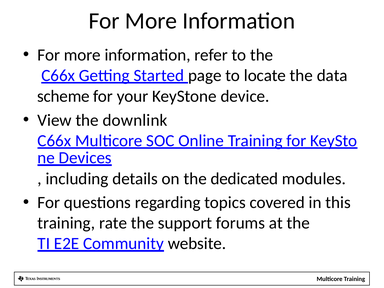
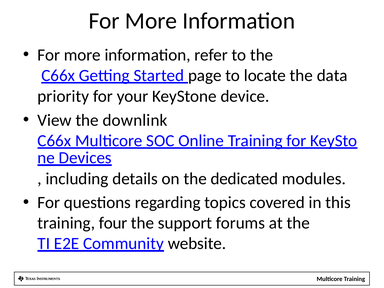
scheme: scheme -> priority
rate: rate -> four
